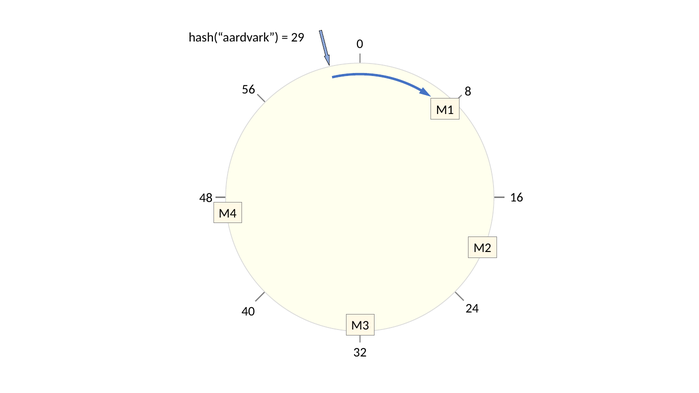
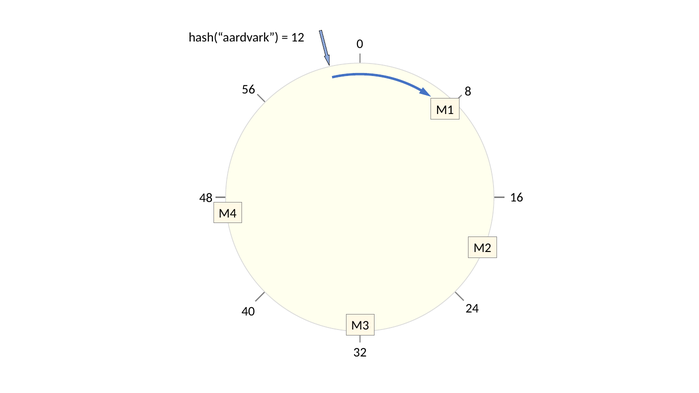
29: 29 -> 12
